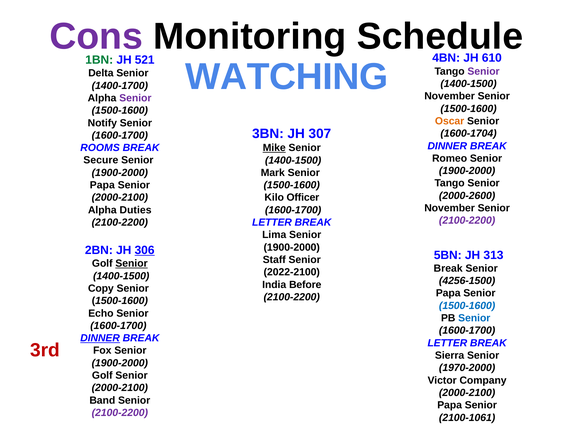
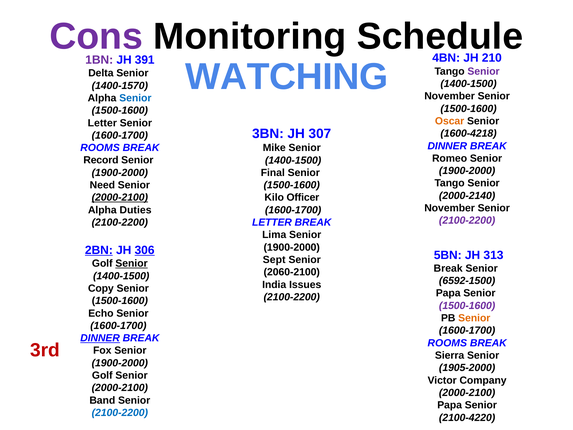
610: 610 -> 210
1BN colour: green -> purple
521: 521 -> 391
1400-1700: 1400-1700 -> 1400-1570
Senior at (135, 98) colour: purple -> blue
Notify at (102, 123): Notify -> Letter
1600-1704: 1600-1704 -> 1600-4218
Mike underline: present -> none
Secure: Secure -> Record
Mark: Mark -> Final
Papa at (102, 185): Papa -> Need
2000-2600: 2000-2600 -> 2000-2140
2000-2100 at (120, 197) underline: none -> present
2BN underline: none -> present
Staff: Staff -> Sept
2022-2100: 2022-2100 -> 2060-2100
4256-1500: 4256-1500 -> 6592-1500
Before: Before -> Issues
1500-1600 at (467, 305) colour: blue -> purple
Senior at (474, 318) colour: blue -> orange
LETTER at (447, 343): LETTER -> ROOMS
1970-2000: 1970-2000 -> 1905-2000
2100-2200 at (120, 413) colour: purple -> blue
2100-1061: 2100-1061 -> 2100-4220
